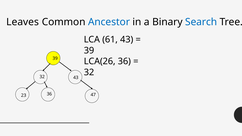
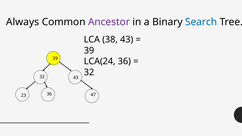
Leaves: Leaves -> Always
Ancestor colour: blue -> purple
61: 61 -> 38
LCA(26: LCA(26 -> LCA(24
